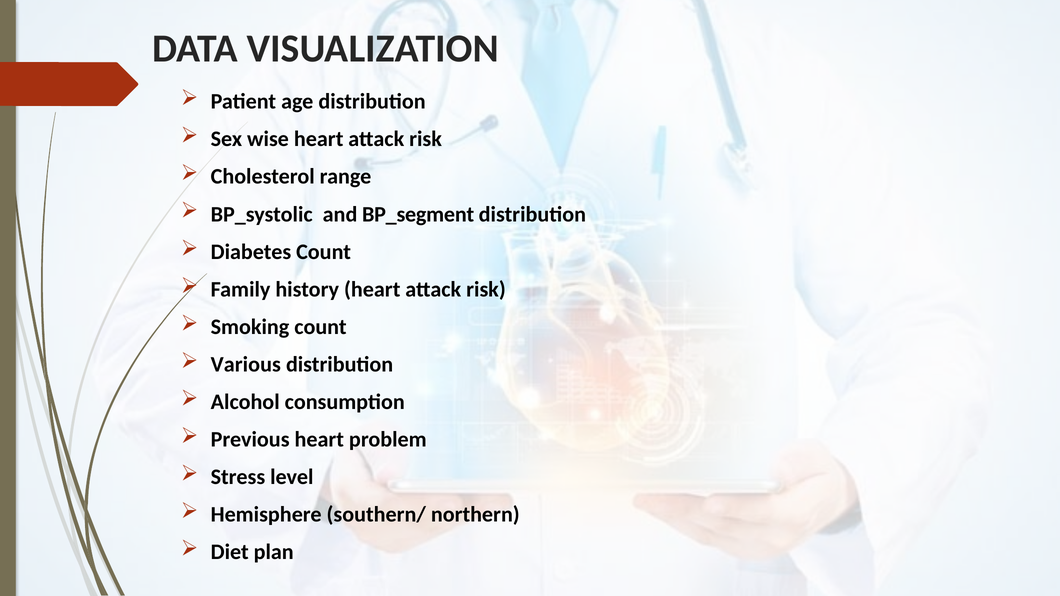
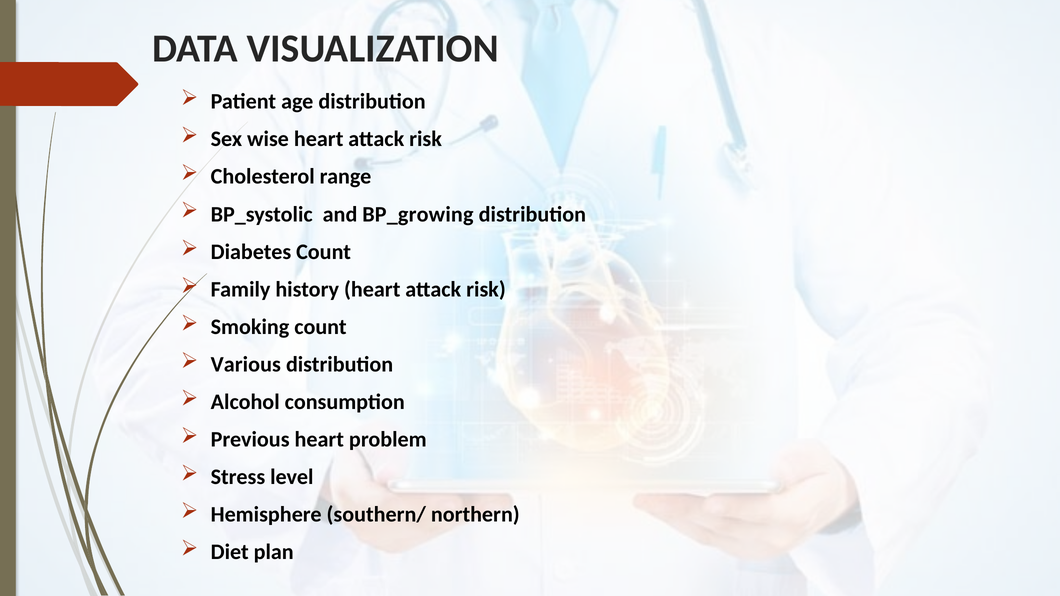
BP_segment: BP_segment -> BP_growing
